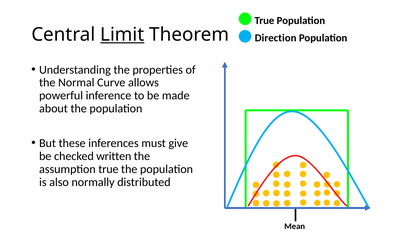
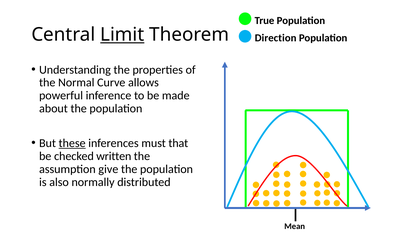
these underline: none -> present
give: give -> that
assumption true: true -> give
